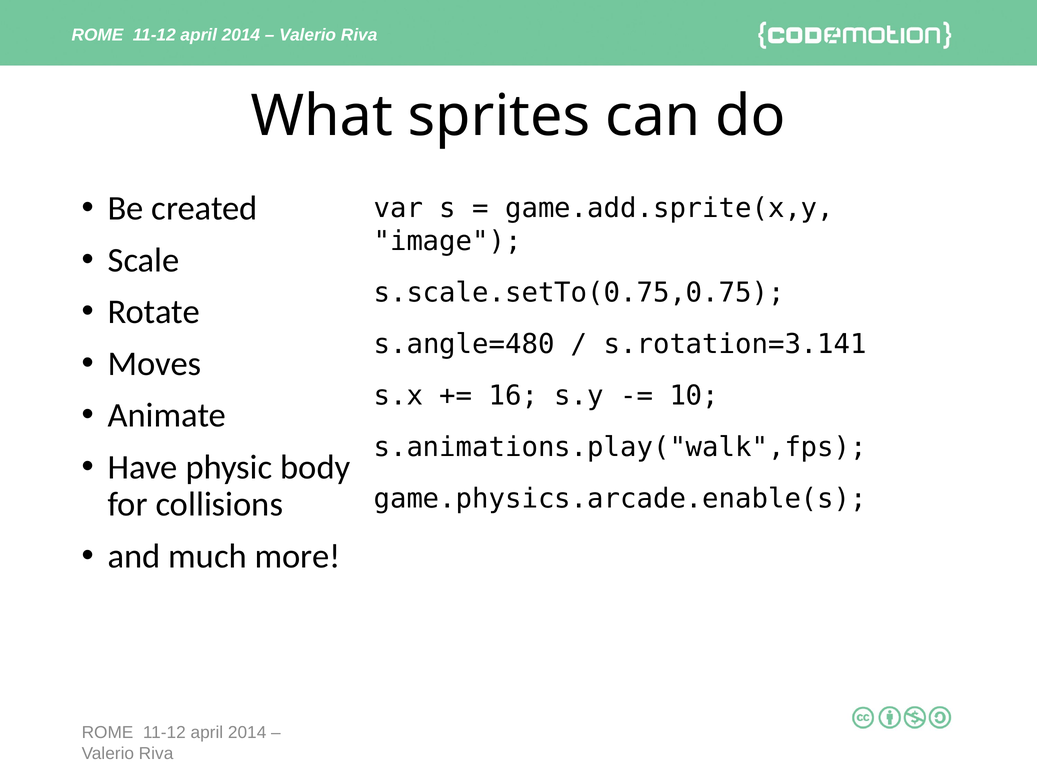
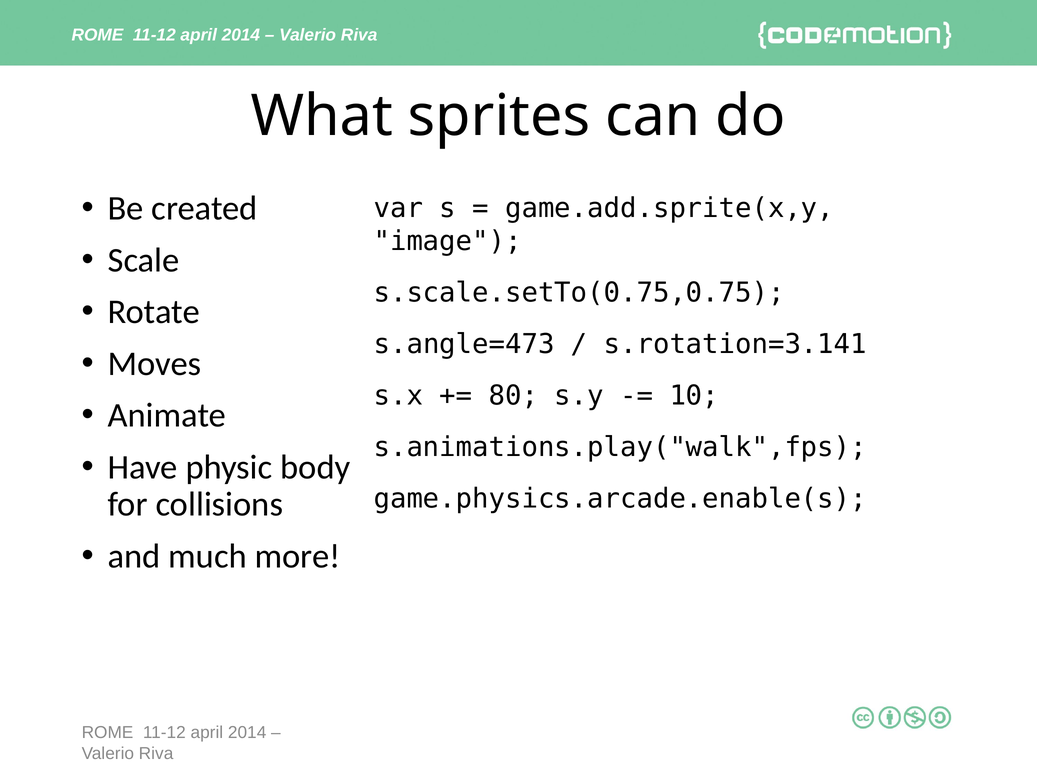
s.angle=480: s.angle=480 -> s.angle=473
16: 16 -> 80
